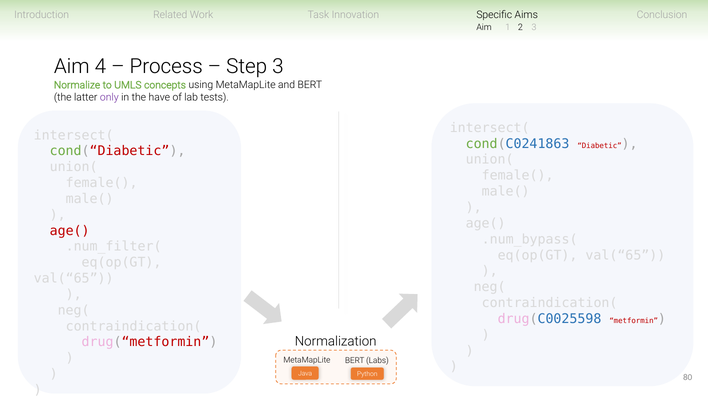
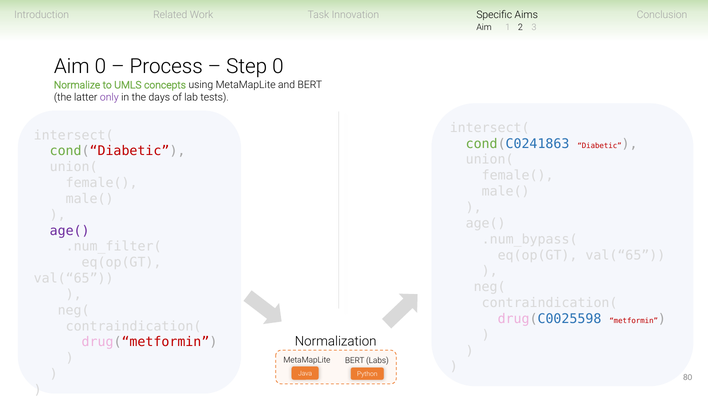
Aim 4: 4 -> 0
Step 3: 3 -> 0
have: have -> days
age( at (70, 231) colour: red -> purple
